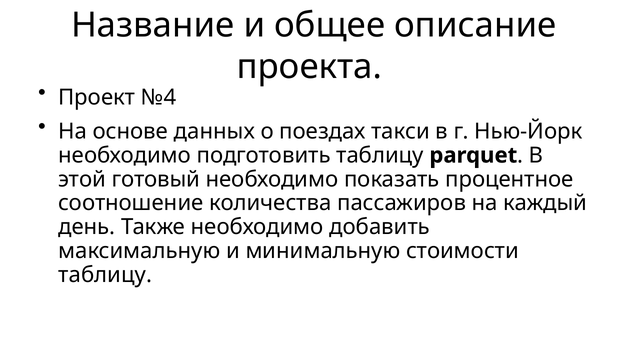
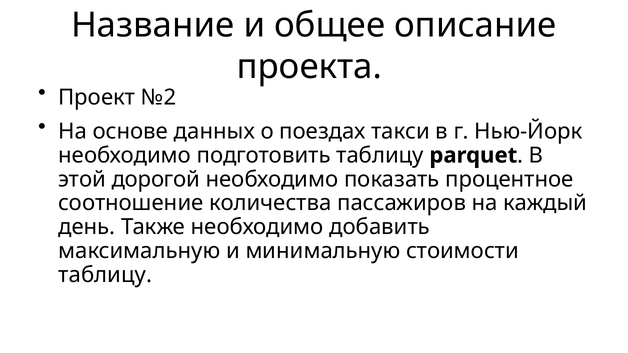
№4: №4 -> №2
готовый: готовый -> дорогой
